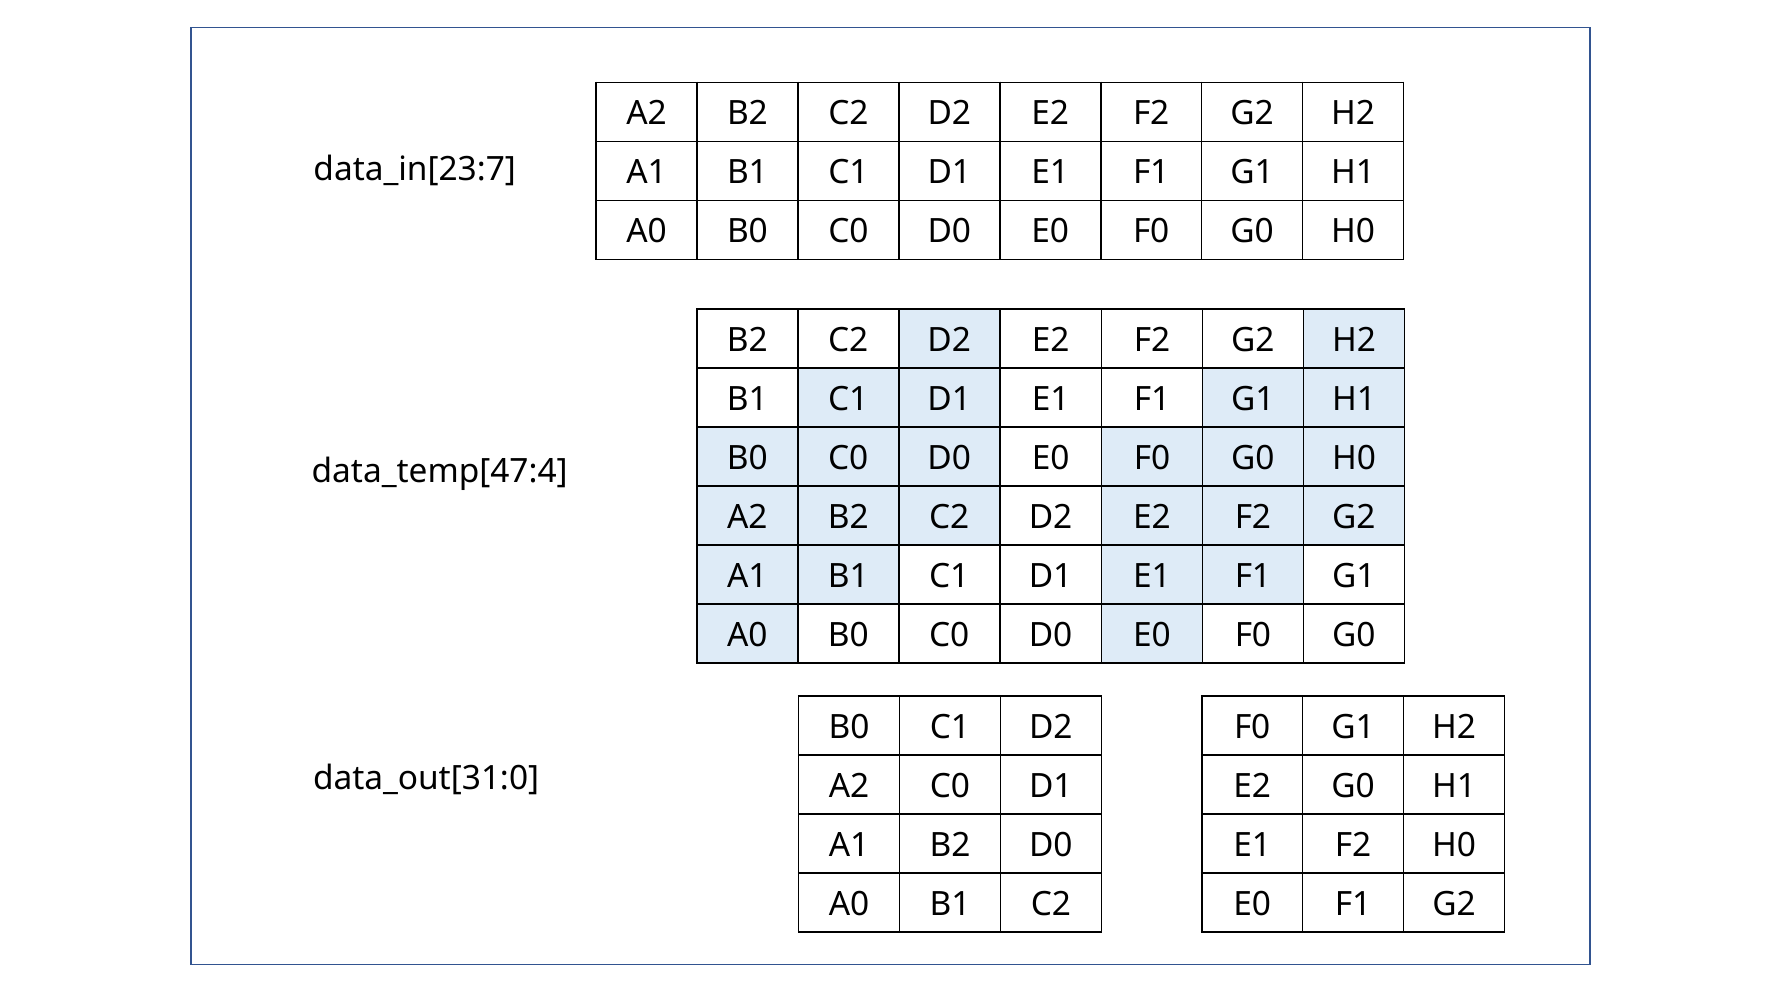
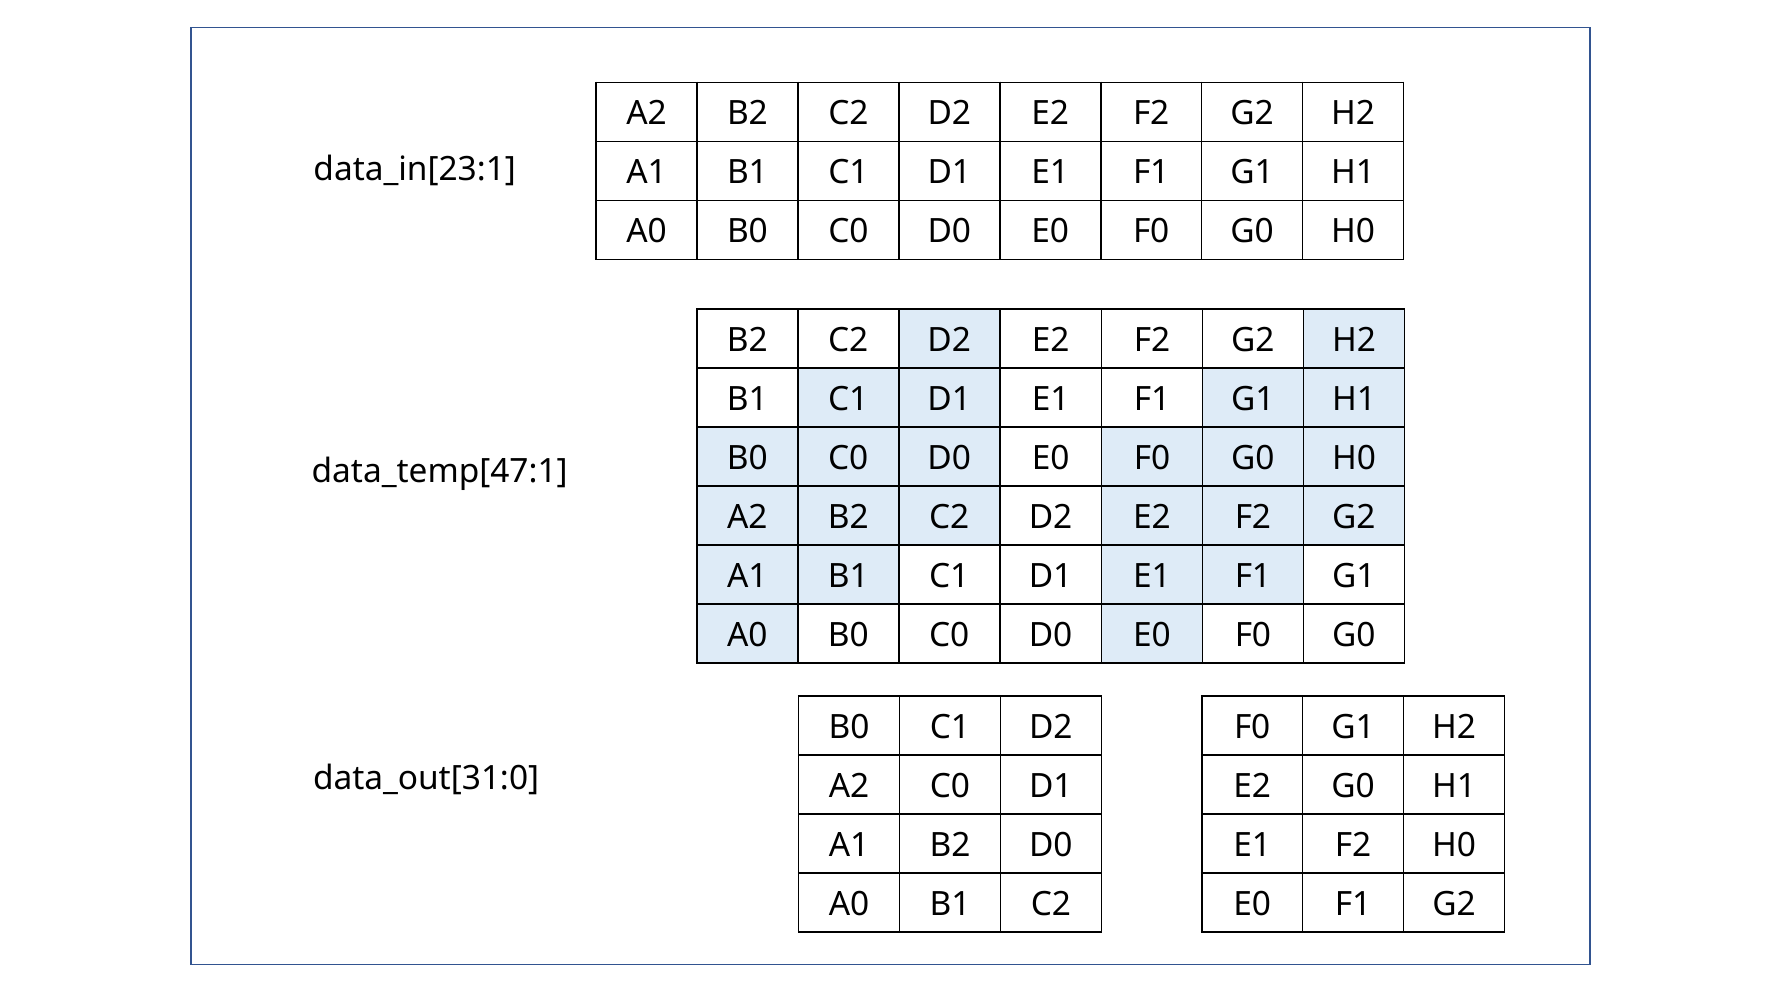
data_in[23:7: data_in[23:7 -> data_in[23:1
data_temp[47:4: data_temp[47:4 -> data_temp[47:1
